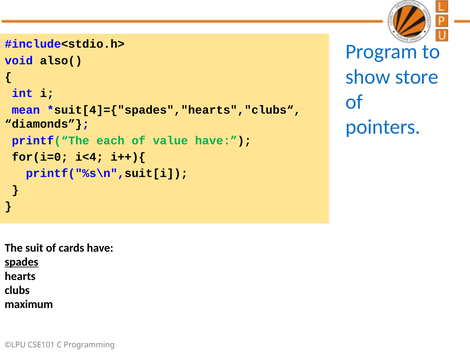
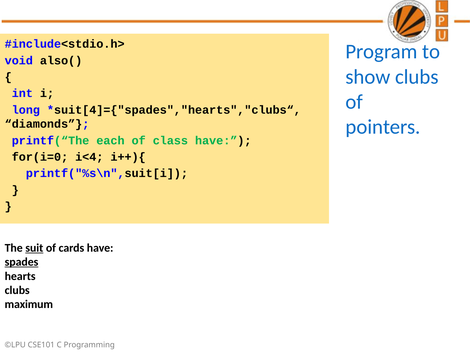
show store: store -> clubs
mean: mean -> long
value: value -> class
suit underline: none -> present
